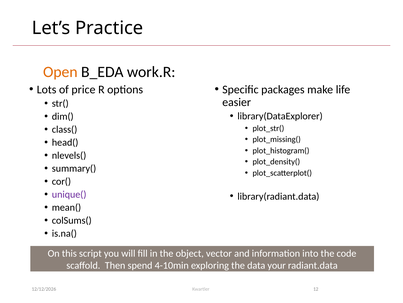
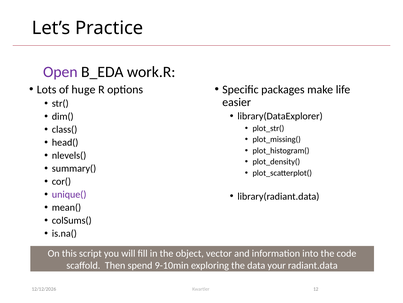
Open colour: orange -> purple
price: price -> huge
4-10min: 4-10min -> 9-10min
